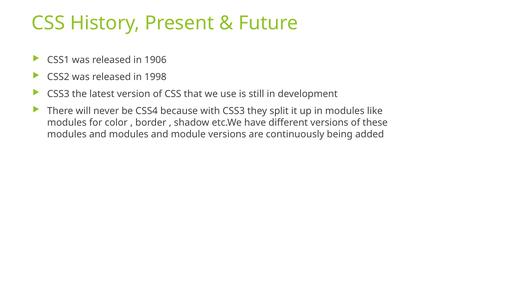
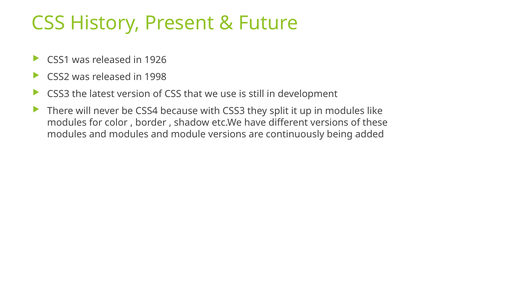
1906: 1906 -> 1926
